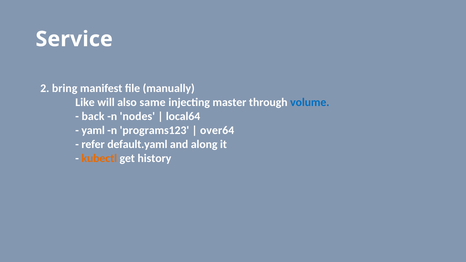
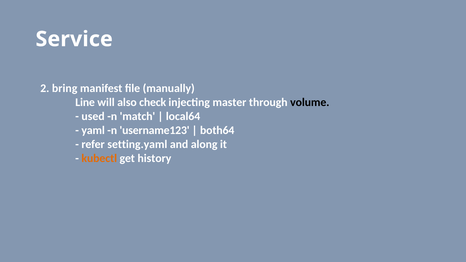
Like: Like -> Line
same: same -> check
volume colour: blue -> black
back: back -> used
nodes: nodes -> match
programs123: programs123 -> username123
over64: over64 -> both64
default.yaml: default.yaml -> setting.yaml
